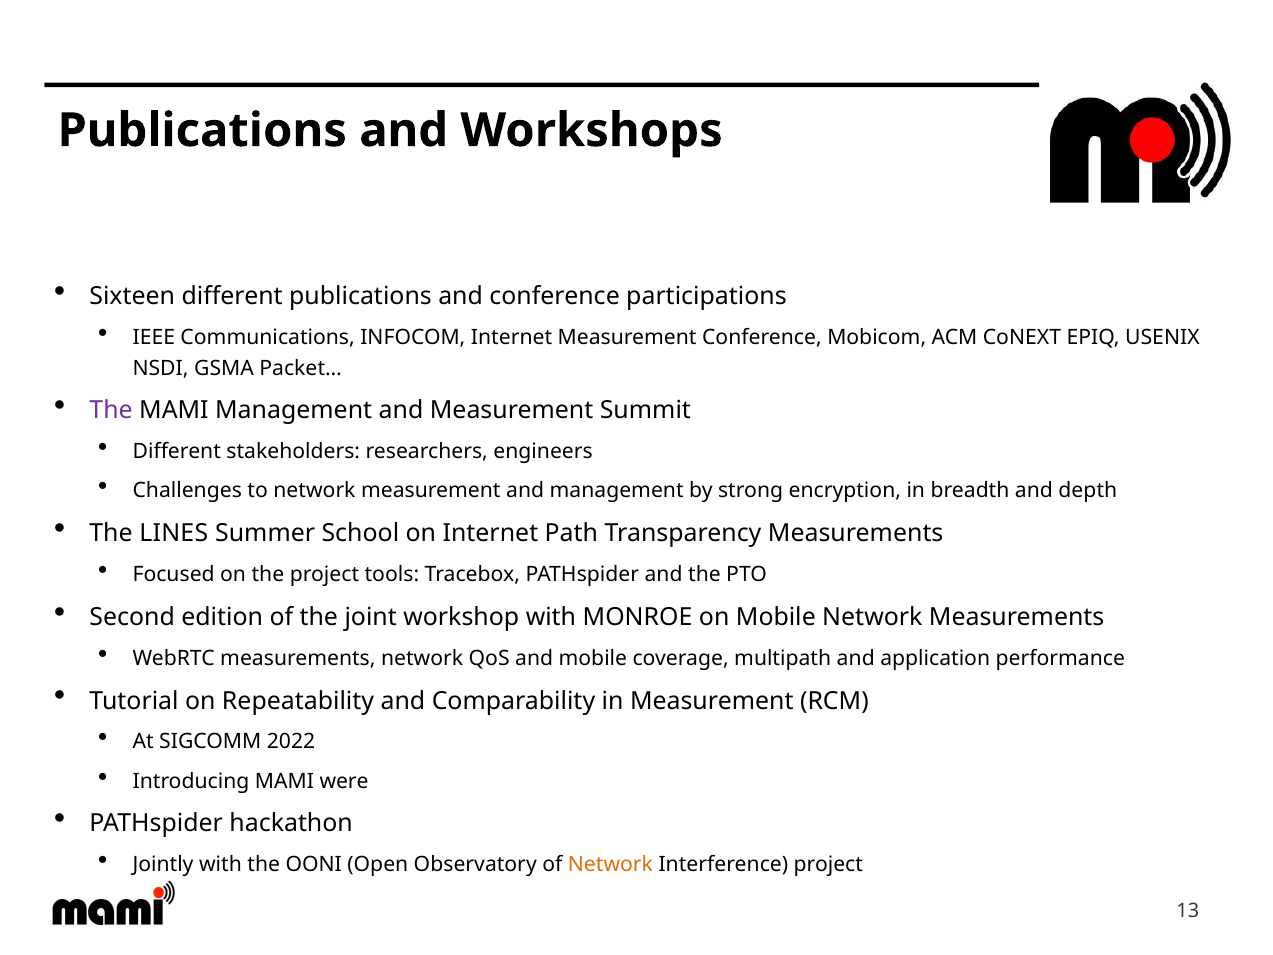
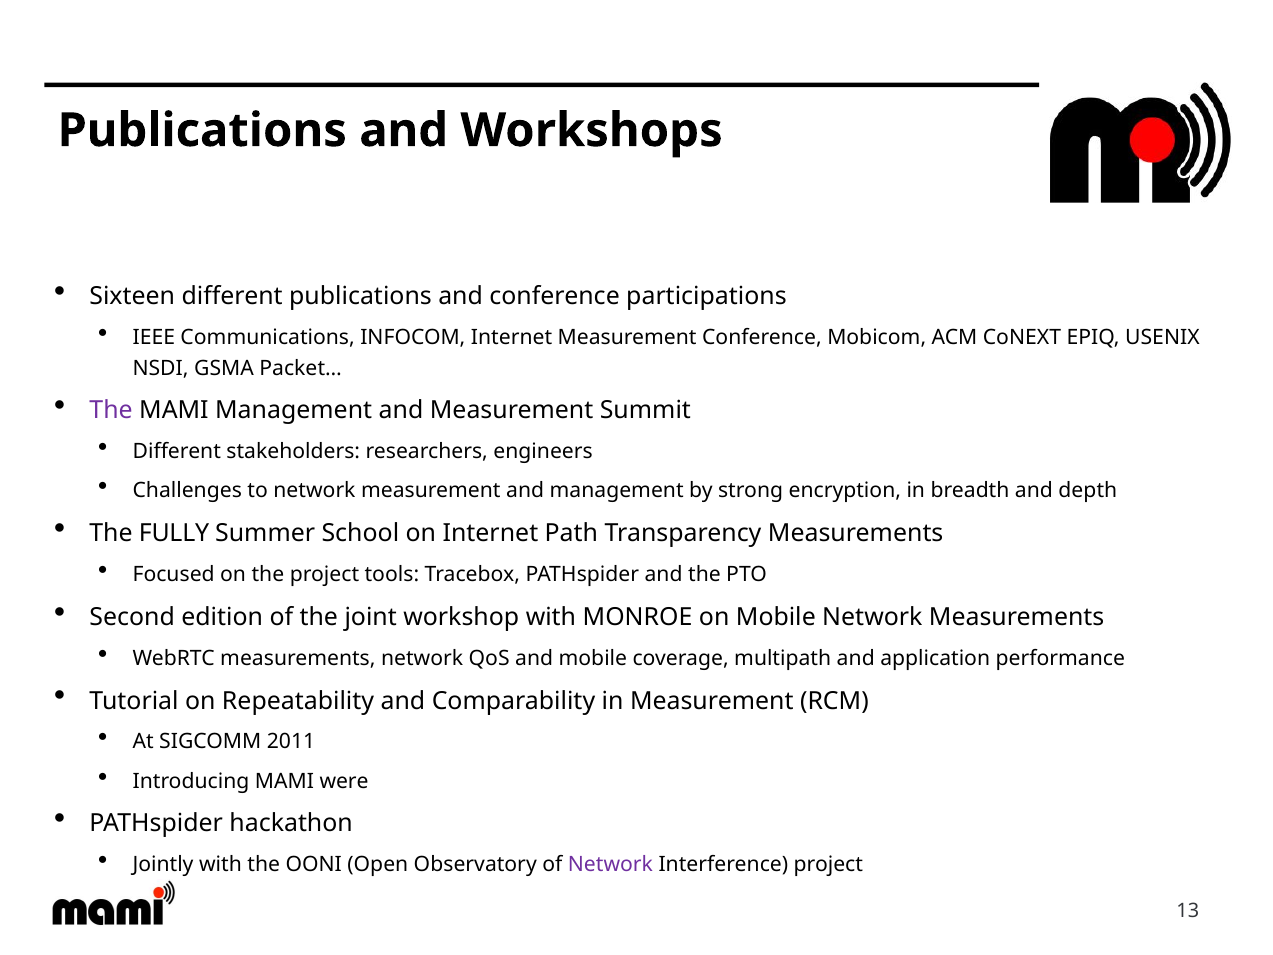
LINES: LINES -> FULLY
2022: 2022 -> 2011
Network at (610, 865) colour: orange -> purple
